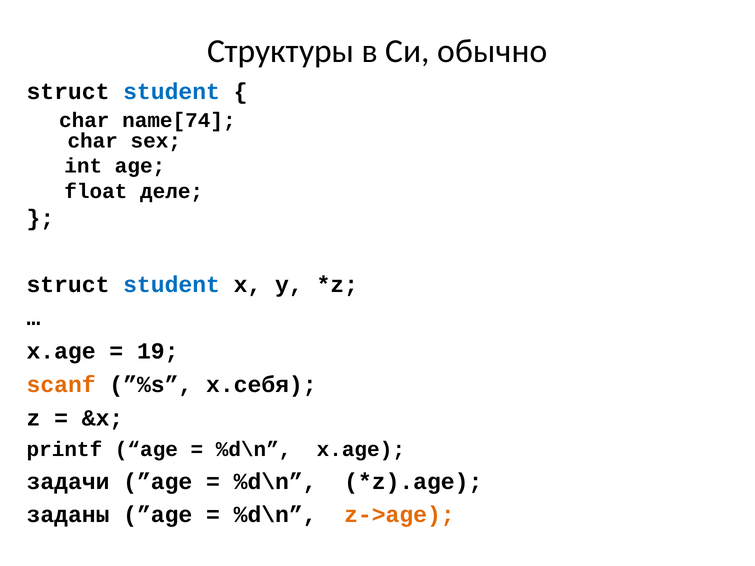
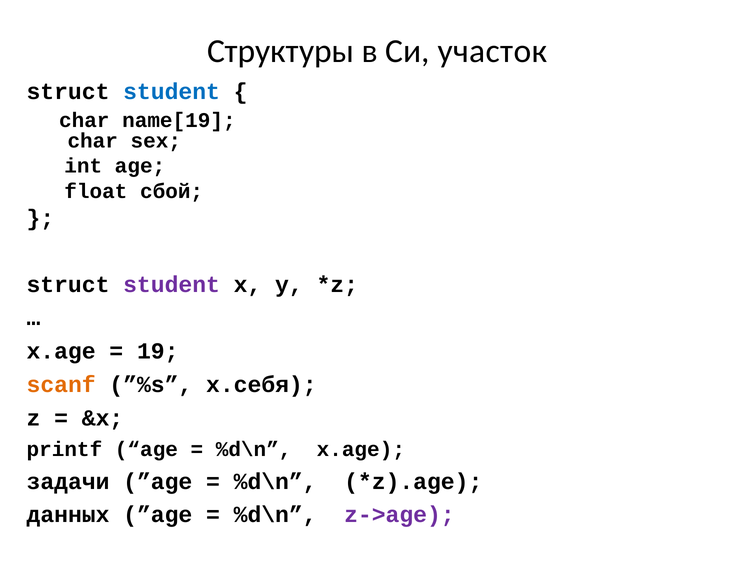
обычно: обычно -> участок
name[74: name[74 -> name[19
деле: деле -> сбой
student at (172, 285) colour: blue -> purple
заданы: заданы -> данных
z->age colour: orange -> purple
